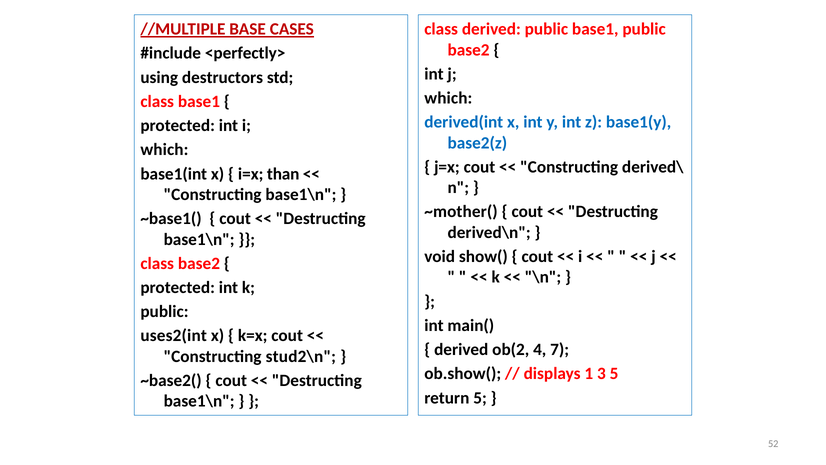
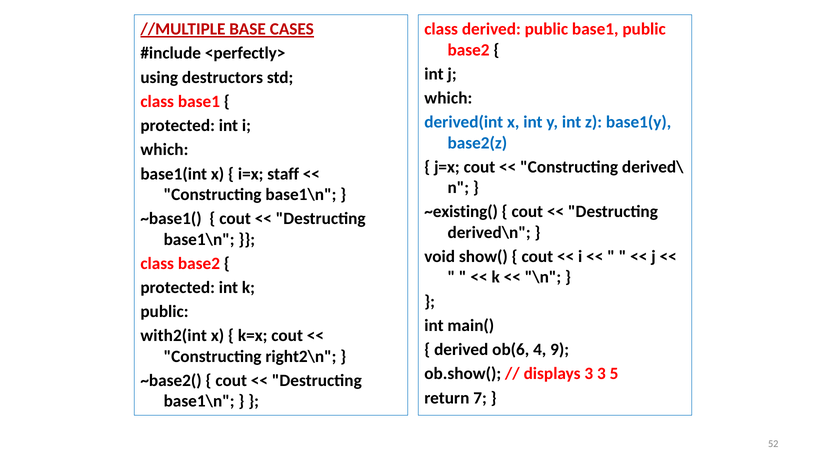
than: than -> staff
~mother(: ~mother( -> ~existing(
uses2(int: uses2(int -> with2(int
ob(2: ob(2 -> ob(6
7: 7 -> 9
stud2\n: stud2\n -> right2\n
displays 1: 1 -> 3
return 5: 5 -> 7
